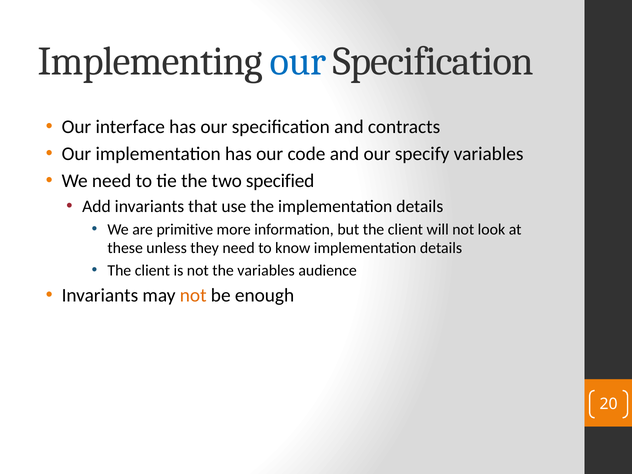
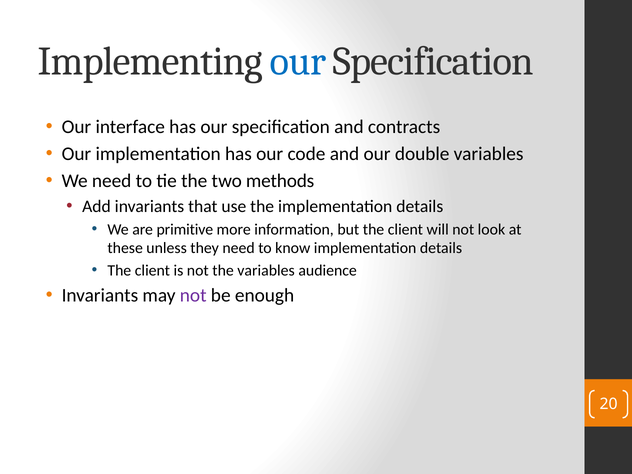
specify: specify -> double
specified: specified -> methods
not at (193, 296) colour: orange -> purple
